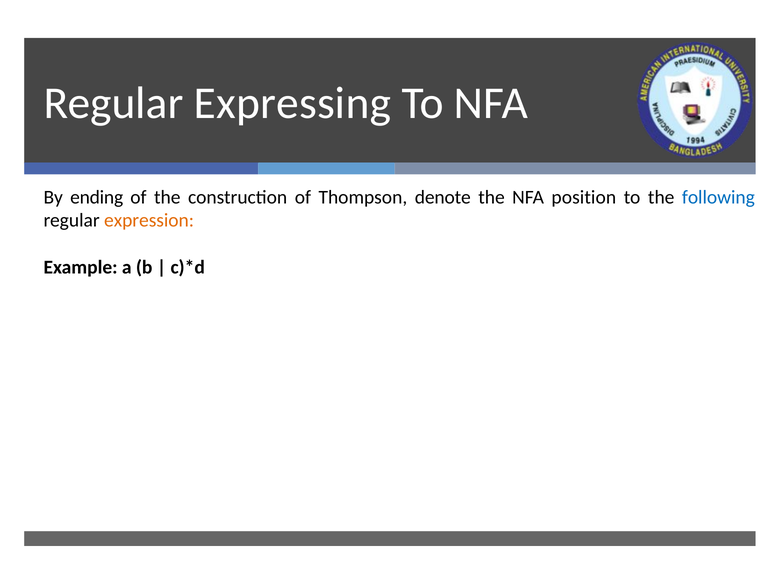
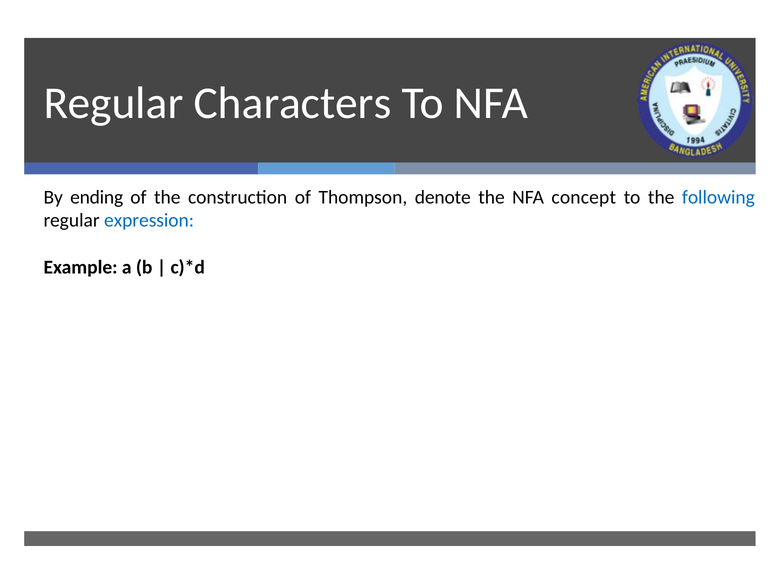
Expressing: Expressing -> Characters
position: position -> concept
expression colour: orange -> blue
